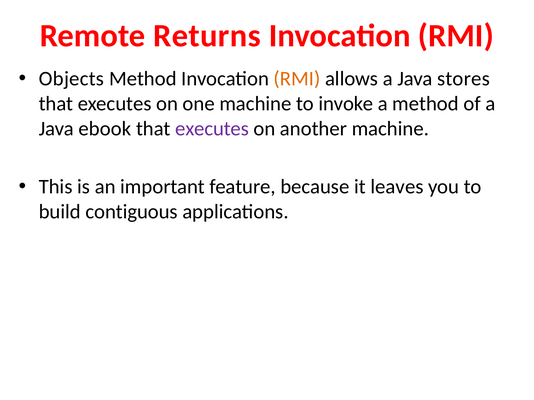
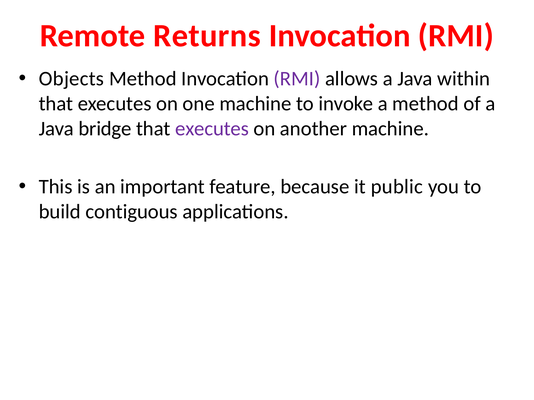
RMI at (297, 79) colour: orange -> purple
stores: stores -> within
ebook: ebook -> bridge
leaves: leaves -> public
